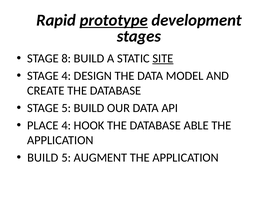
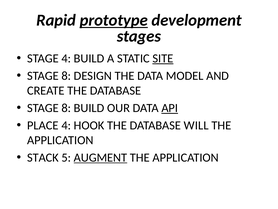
STAGE 8: 8 -> 4
4 at (66, 76): 4 -> 8
5 at (66, 108): 5 -> 8
API underline: none -> present
ABLE: ABLE -> WILL
BUILD at (43, 157): BUILD -> STACK
AUGMENT underline: none -> present
